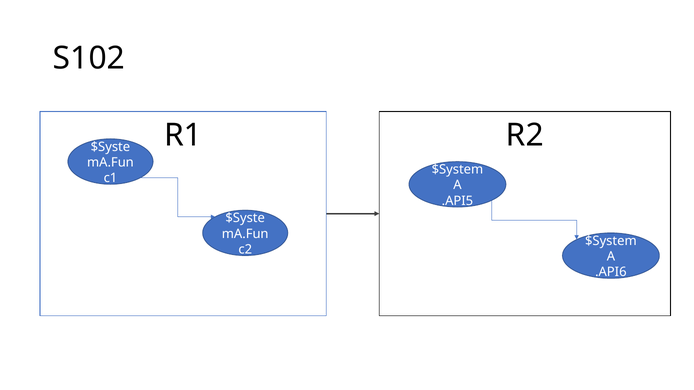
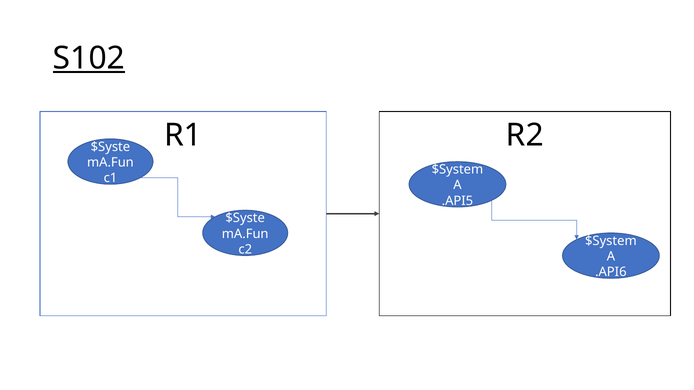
S102 underline: none -> present
